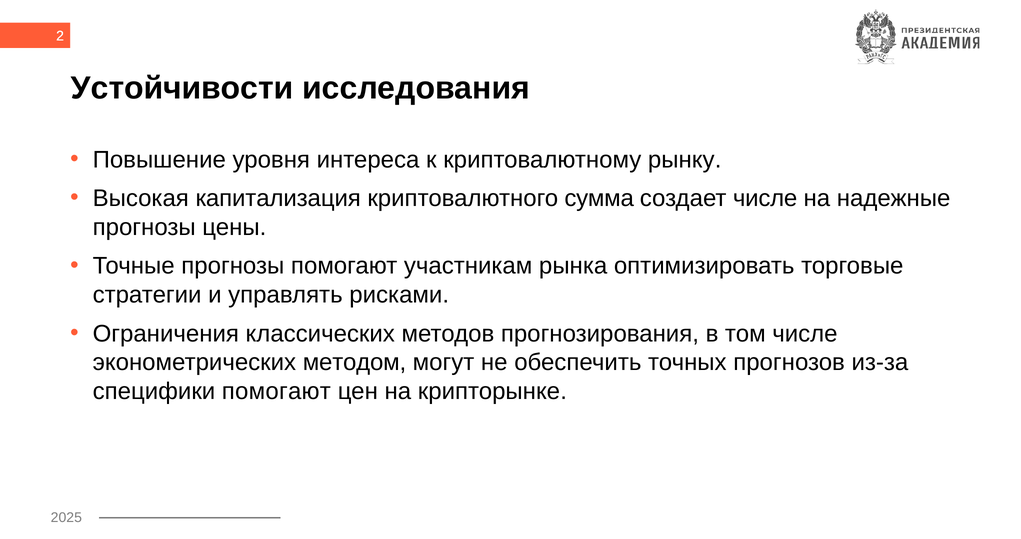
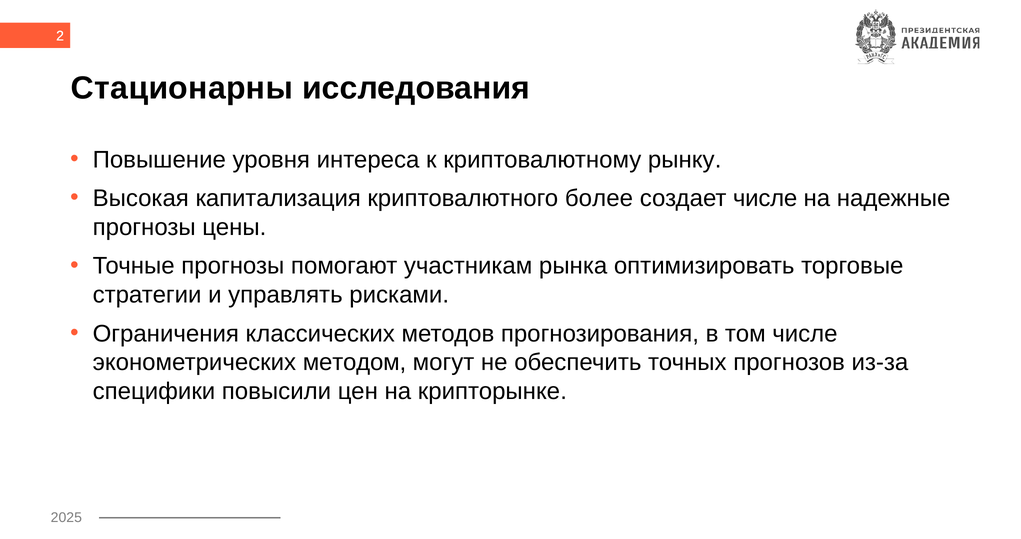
Устойчивости: Устойчивости -> Стационарны
сумма: сумма -> более
специфики помогают: помогают -> повысили
